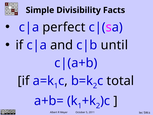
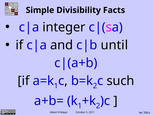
perfect: perfect -> integer
total: total -> such
